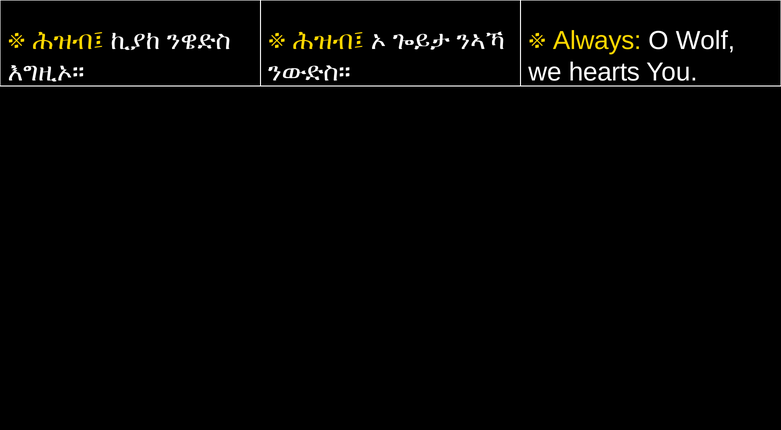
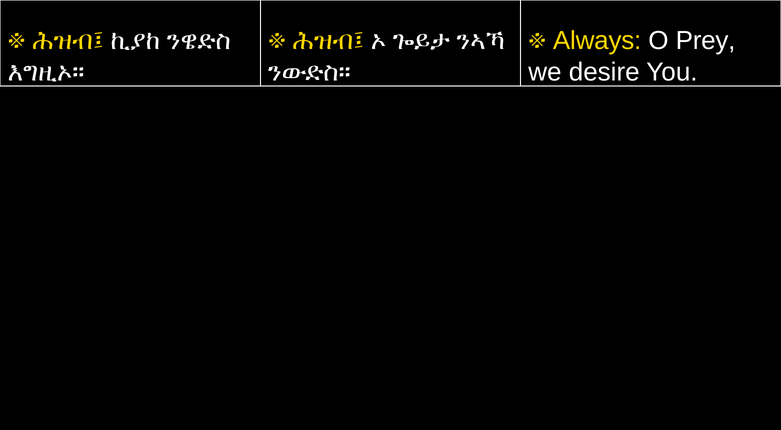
Wolf: Wolf -> Prey
hearts: hearts -> desire
